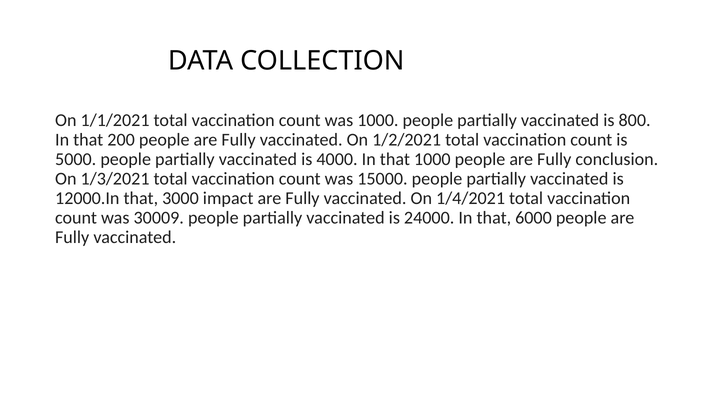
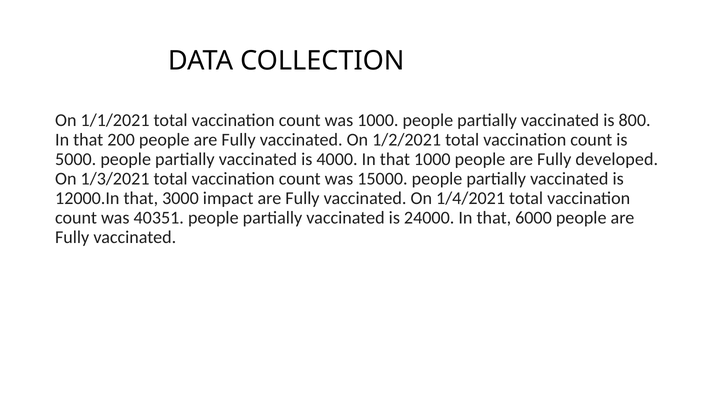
conclusion: conclusion -> developed
30009: 30009 -> 40351
